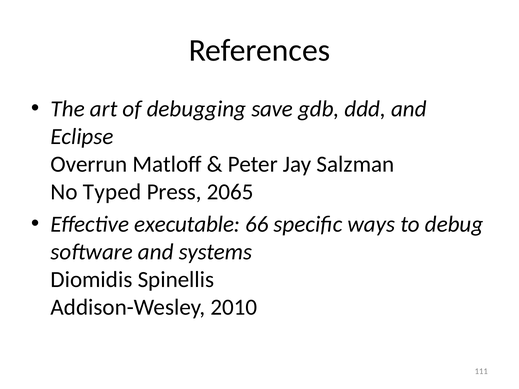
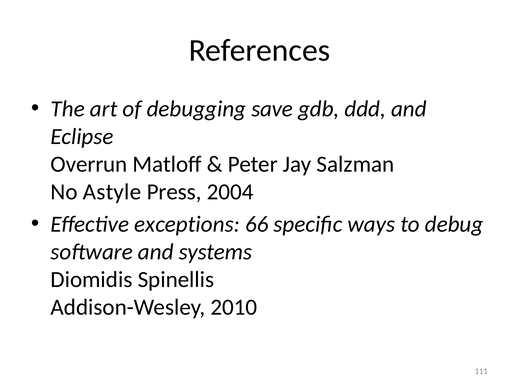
Typed: Typed -> Astyle
2065: 2065 -> 2004
executable: executable -> exceptions
